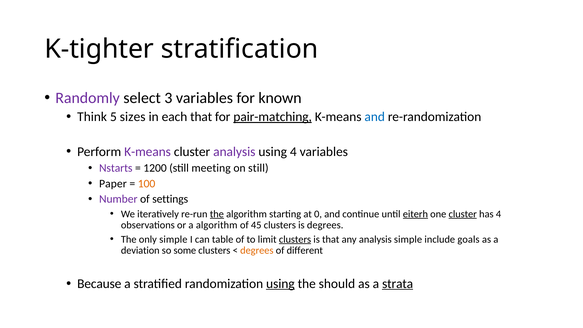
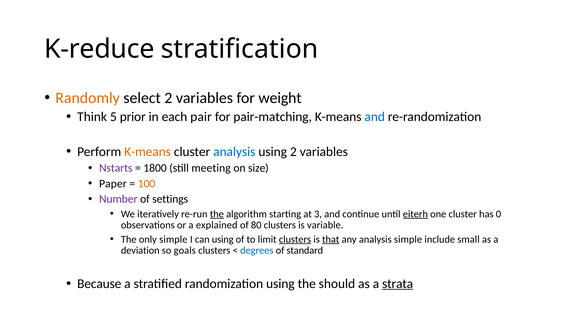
K-tighter: K-tighter -> K-reduce
Randomly colour: purple -> orange
select 3: 3 -> 2
known: known -> weight
sizes: sizes -> prior
each that: that -> pair
pair-matching underline: present -> none
K-means at (148, 152) colour: purple -> orange
analysis at (234, 152) colour: purple -> blue
using 4: 4 -> 2
1200: 1200 -> 1800
on still: still -> size
0: 0 -> 3
cluster at (463, 214) underline: present -> none
has 4: 4 -> 0
a algorithm: algorithm -> explained
45: 45 -> 80
is degrees: degrees -> variable
can table: table -> using
that at (331, 239) underline: none -> present
goals: goals -> small
some: some -> goals
degrees at (257, 250) colour: orange -> blue
different: different -> standard
using at (280, 284) underline: present -> none
